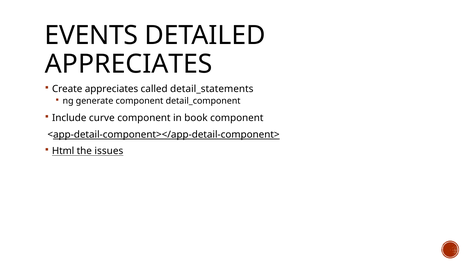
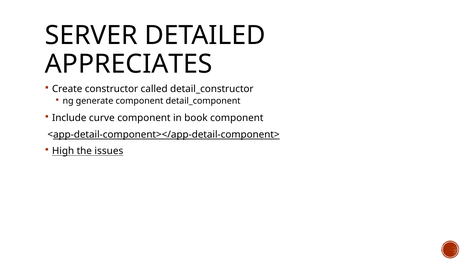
EVENTS: EVENTS -> SERVER
Create appreciates: appreciates -> constructor
detail_statements: detail_statements -> detail_constructor
Html: Html -> High
